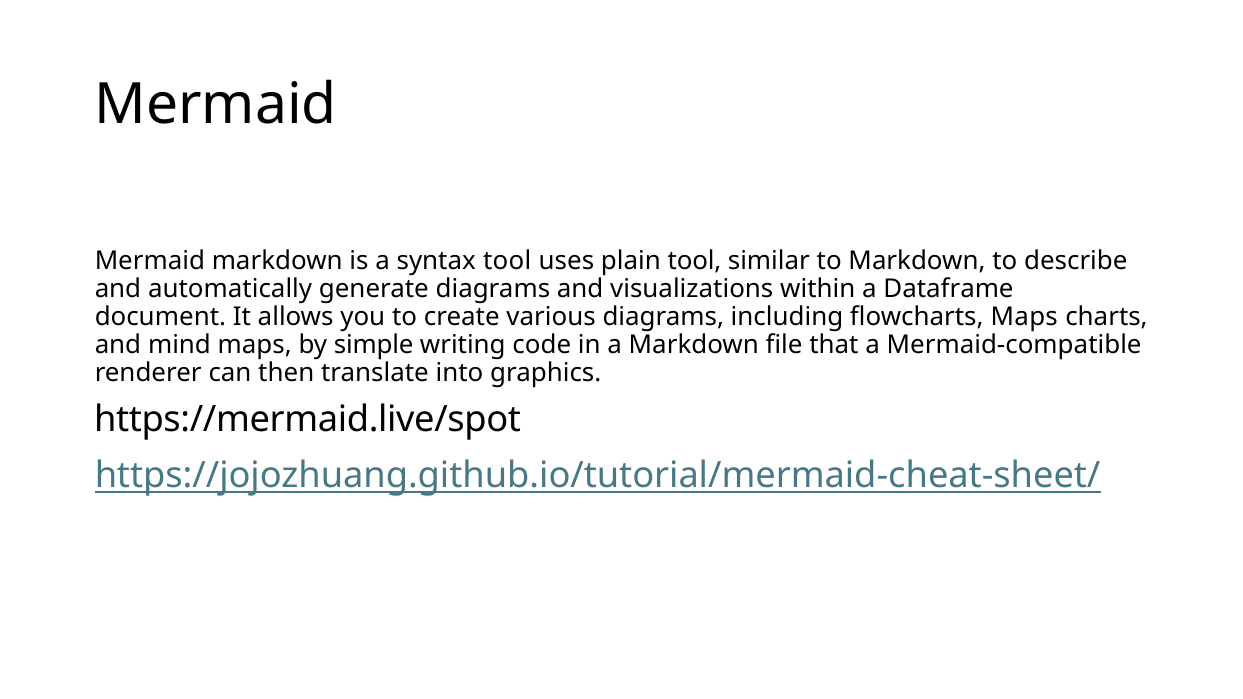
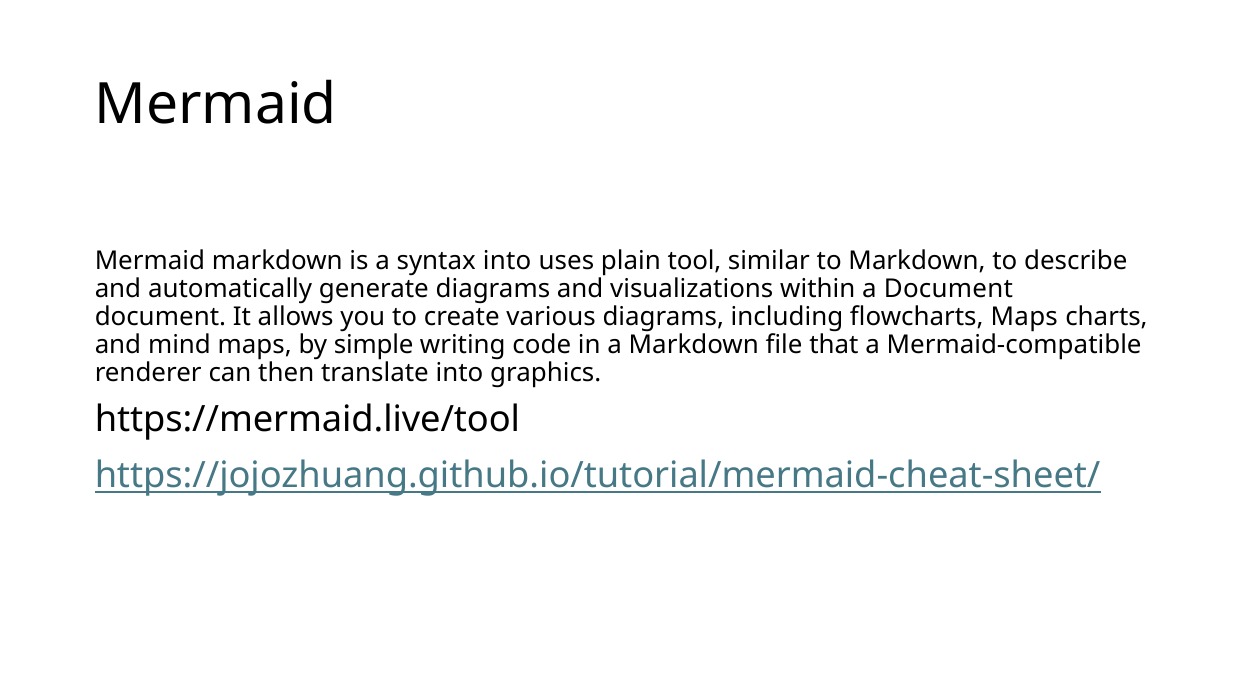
syntax tool: tool -> into
a Dataframe: Dataframe -> Document
https://mermaid.live/spot: https://mermaid.live/spot -> https://mermaid.live/tool
